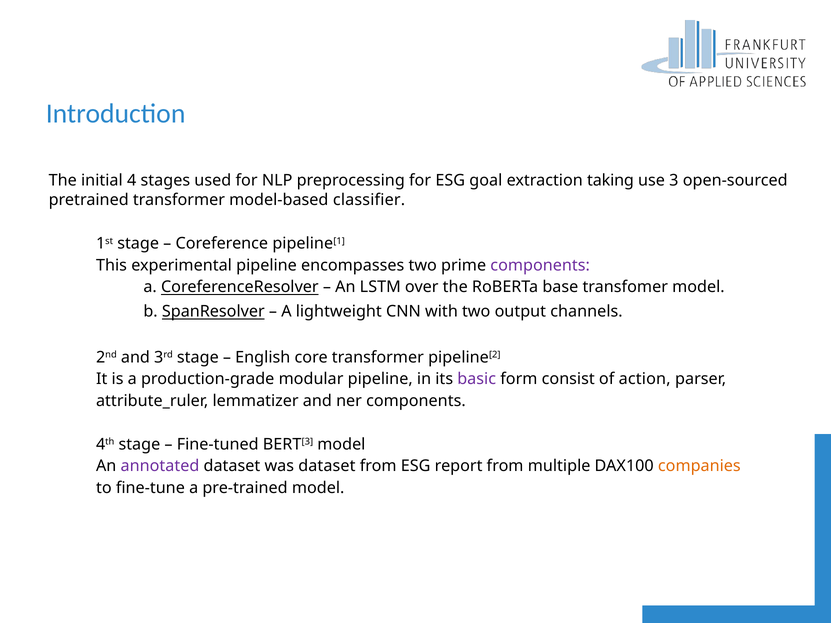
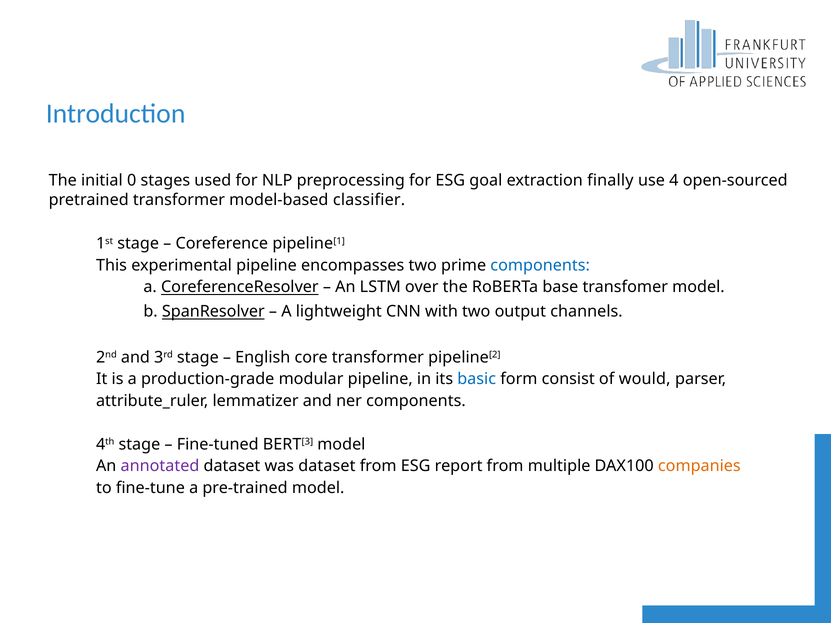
4: 4 -> 0
taking: taking -> finally
3: 3 -> 4
components at (540, 265) colour: purple -> blue
basic colour: purple -> blue
action: action -> would
